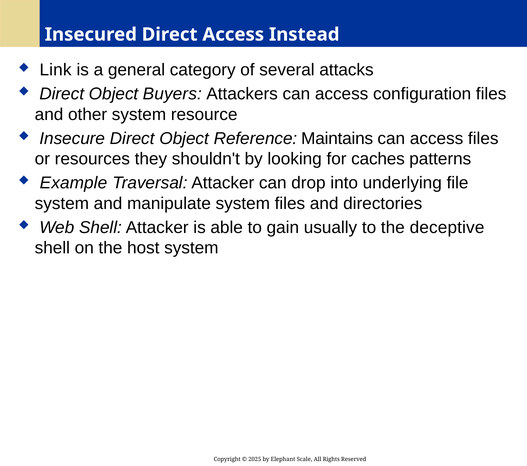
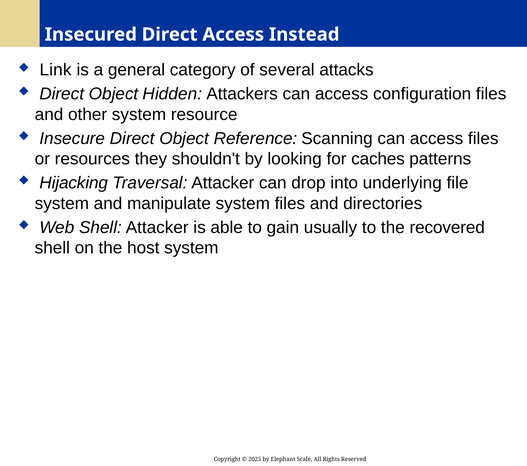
Buyers: Buyers -> Hidden
Maintains: Maintains -> Scanning
Example: Example -> Hijacking
deceptive: deceptive -> recovered
